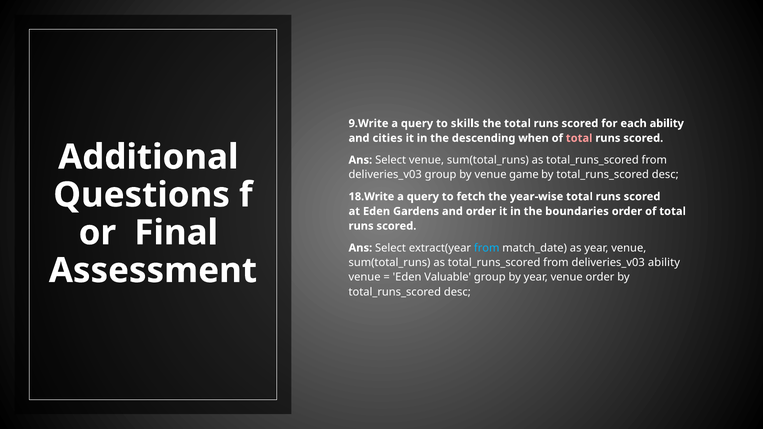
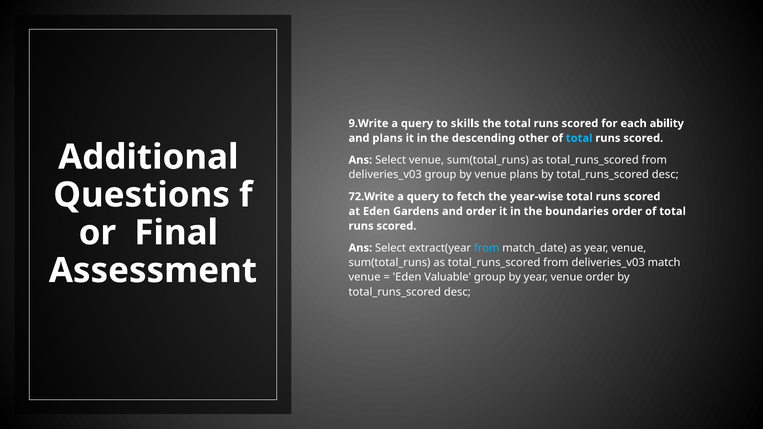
and cities: cities -> plans
when: when -> other
total at (579, 138) colour: pink -> light blue
venue game: game -> plans
18.Write: 18.Write -> 72.Write
deliveries_v03 ability: ability -> match
